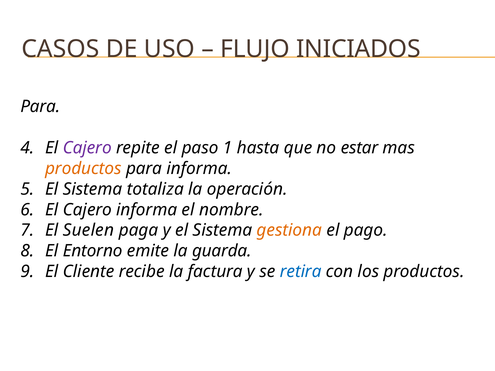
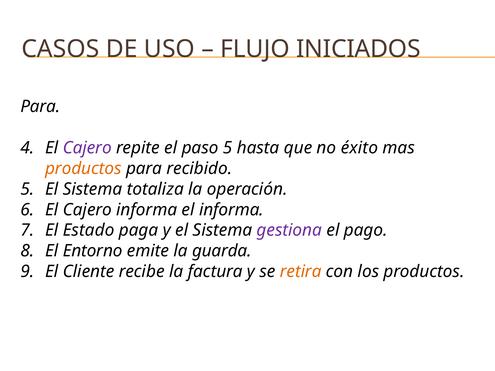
paso 1: 1 -> 5
estar: estar -> éxito
para informa: informa -> recibido
el nombre: nombre -> informa
Suelen: Suelen -> Estado
gestiona colour: orange -> purple
retira colour: blue -> orange
